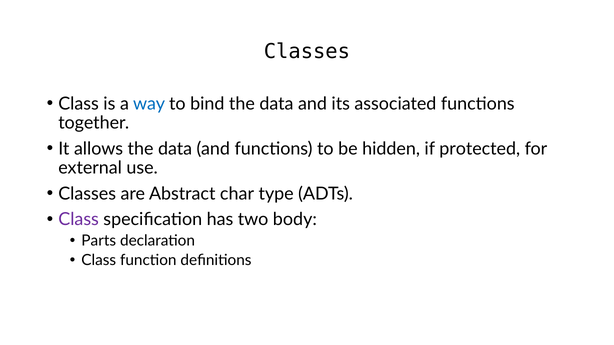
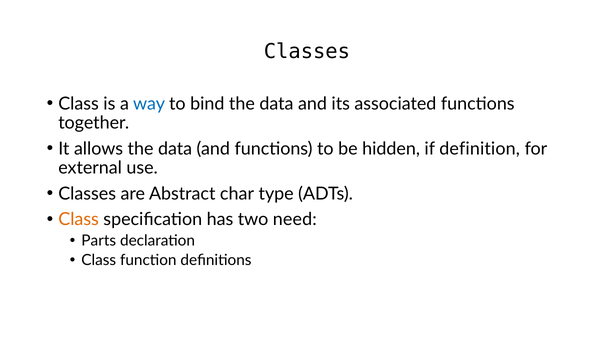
protected: protected -> definition
Class at (79, 220) colour: purple -> orange
body: body -> need
